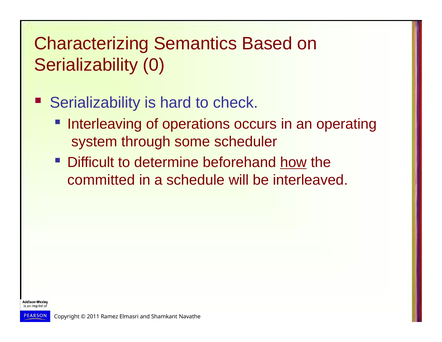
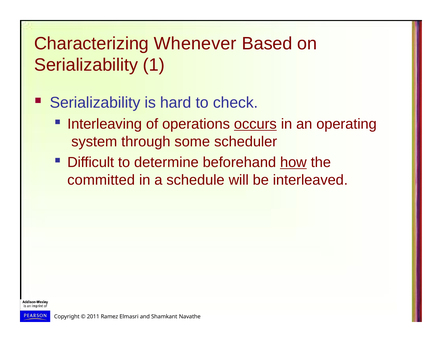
Semantics: Semantics -> Whenever
0: 0 -> 1
occurs underline: none -> present
